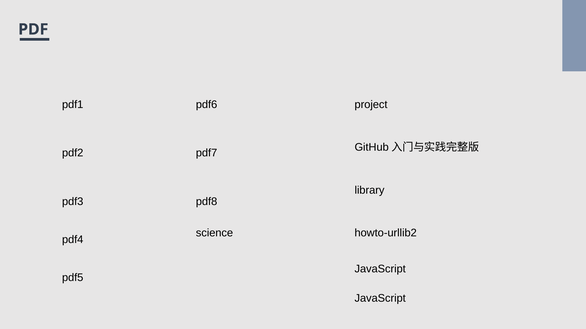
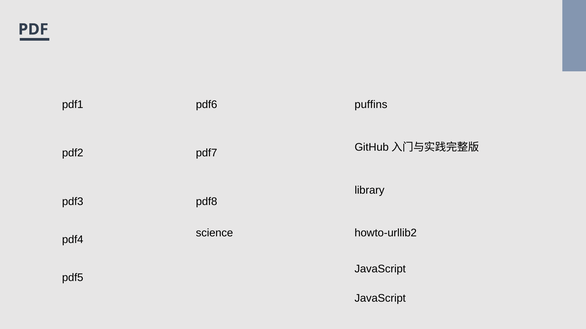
project: project -> puffins
